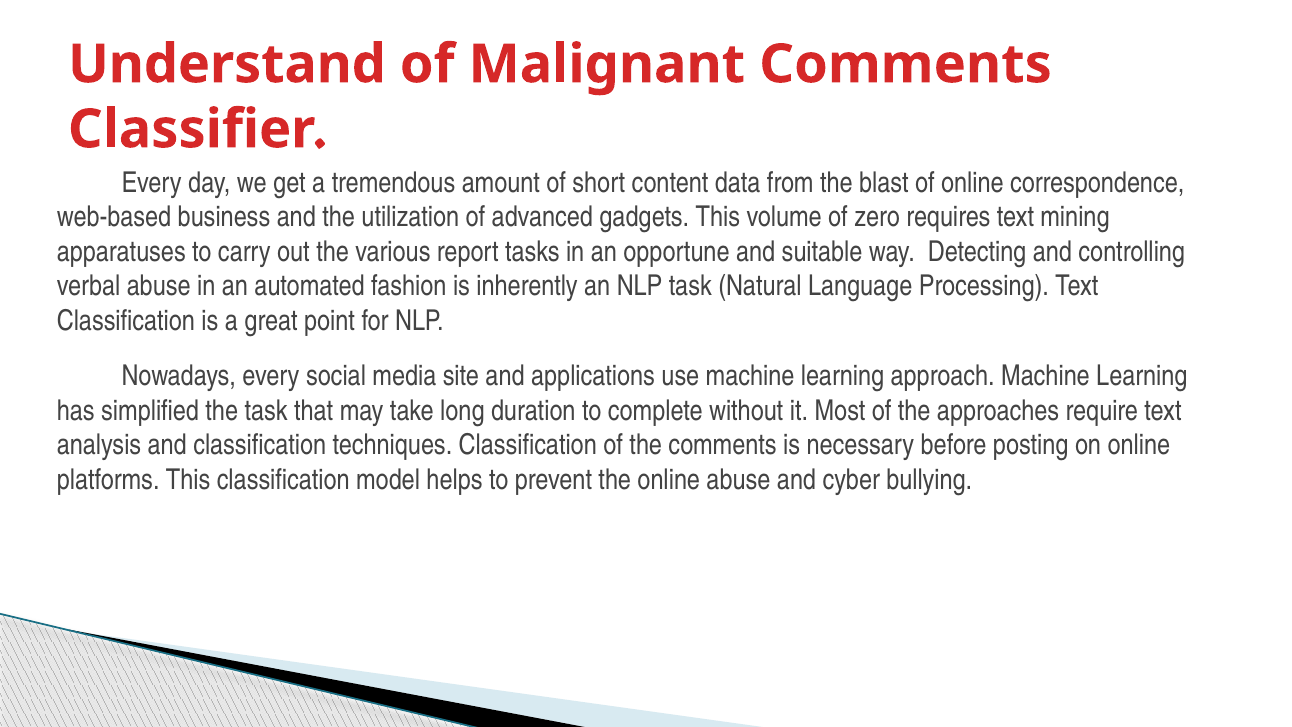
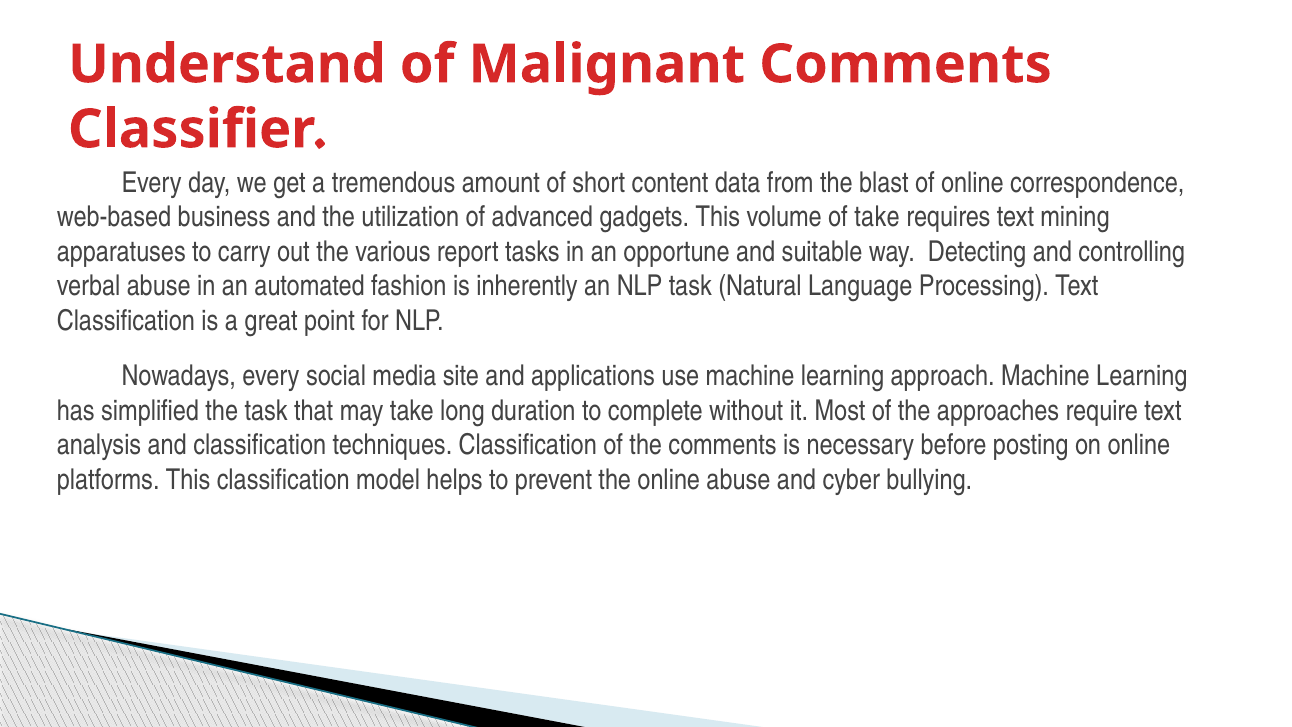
of zero: zero -> take
